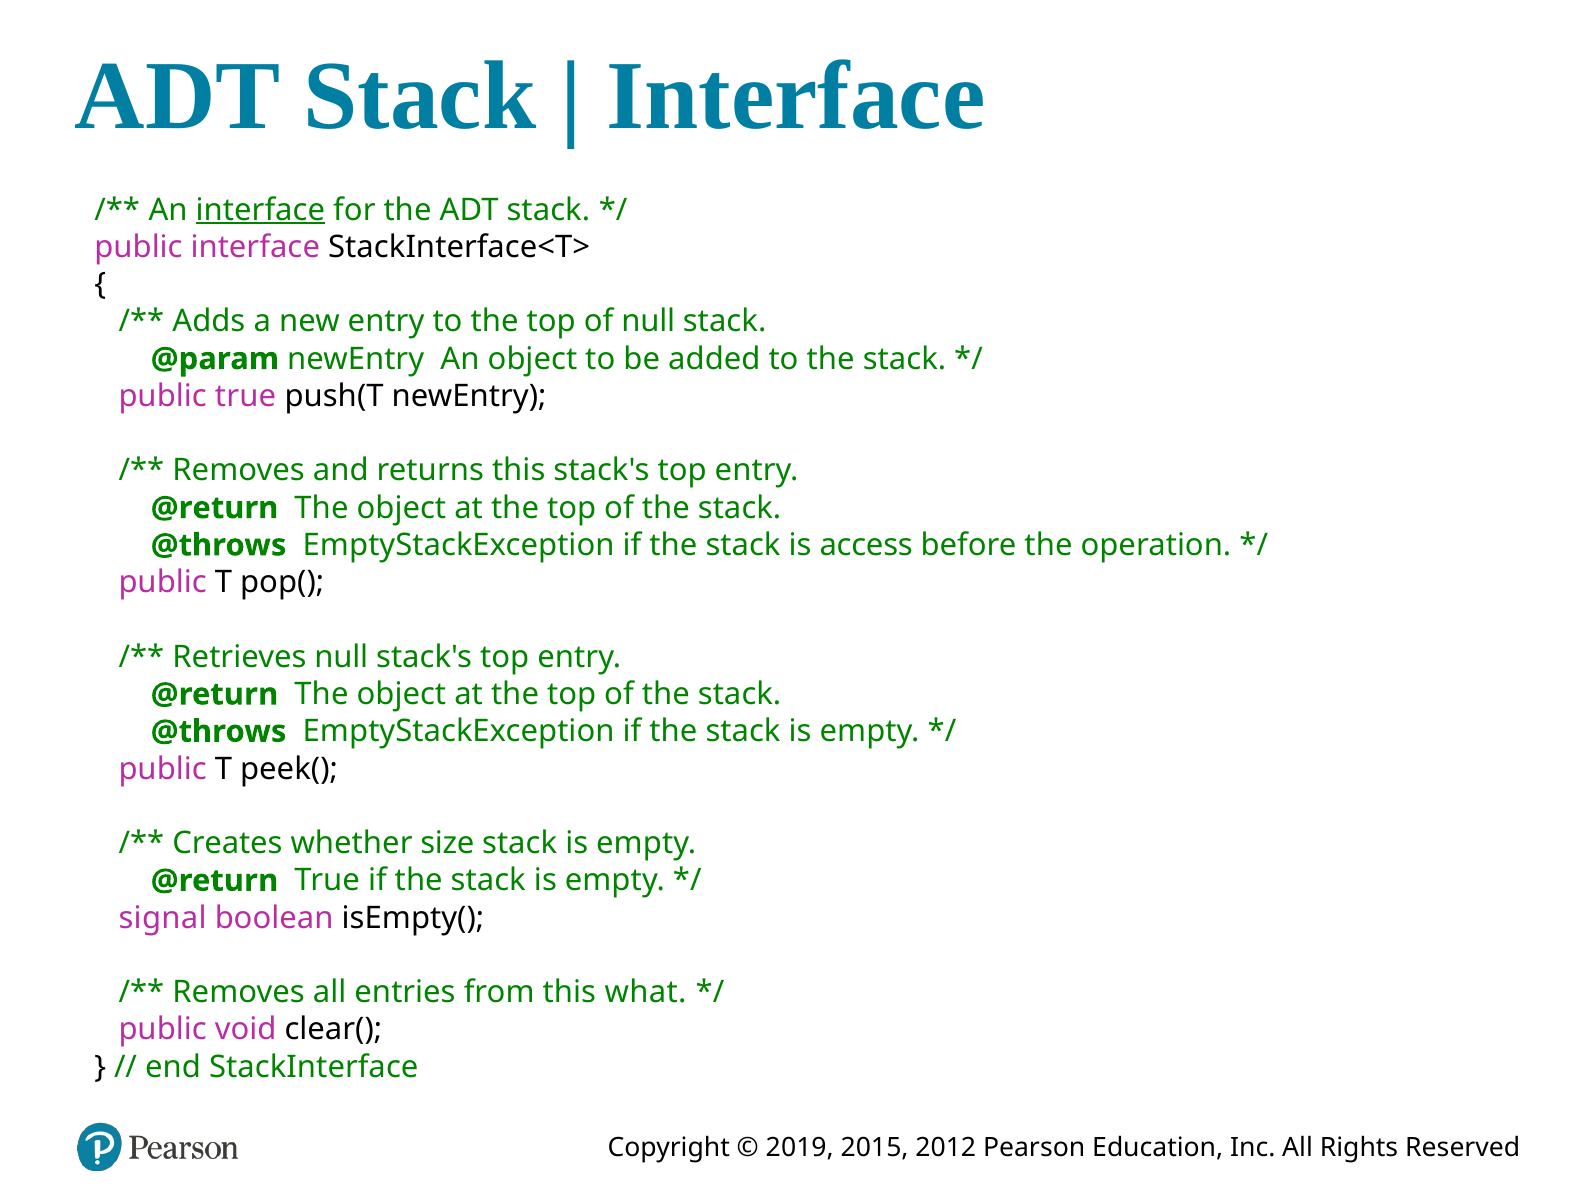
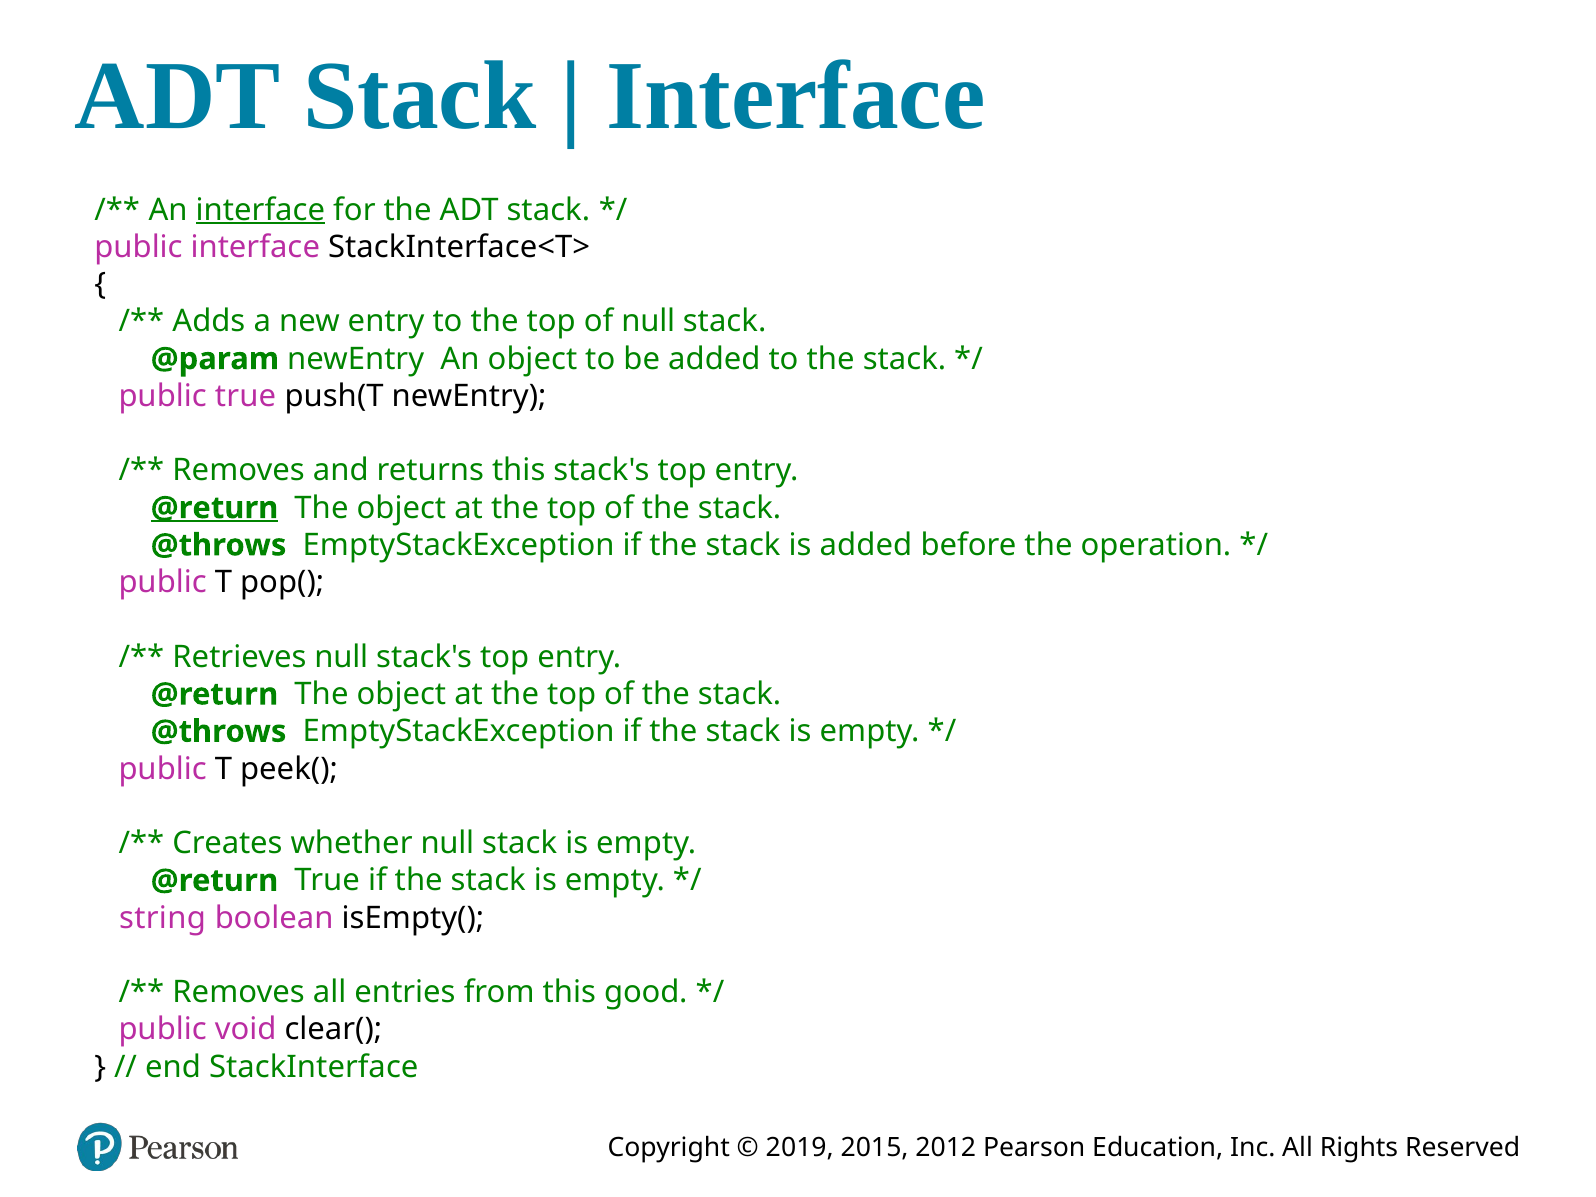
@return at (215, 508) underline: none -> present
is access: access -> added
whether size: size -> null
signal: signal -> string
what: what -> good
